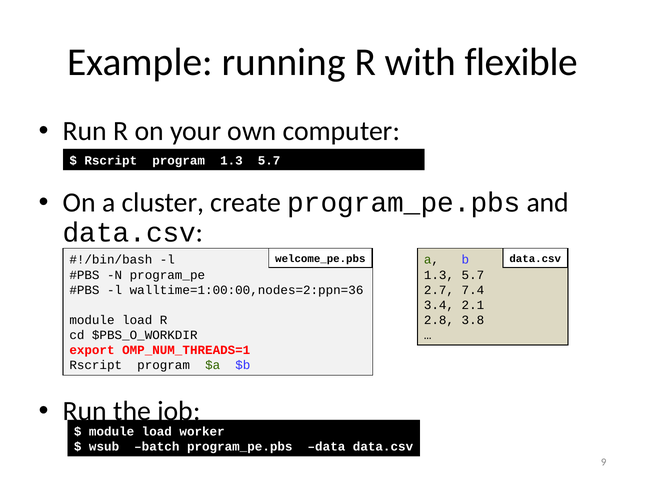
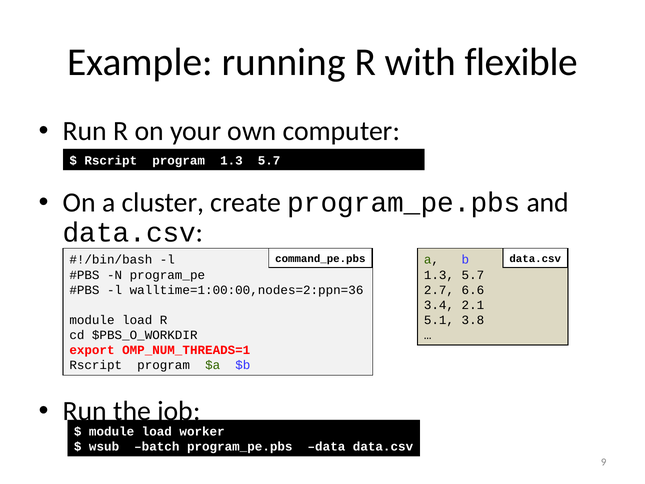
welcome_pe.pbs: welcome_pe.pbs -> command_pe.pbs
7.4: 7.4 -> 6.6
2.8: 2.8 -> 5.1
